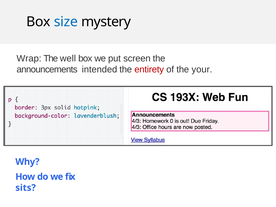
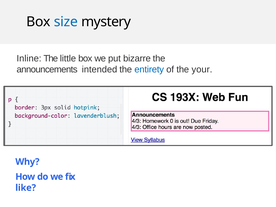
Wrap: Wrap -> Inline
well: well -> little
screen: screen -> bizarre
entirety colour: red -> blue
sits: sits -> like
